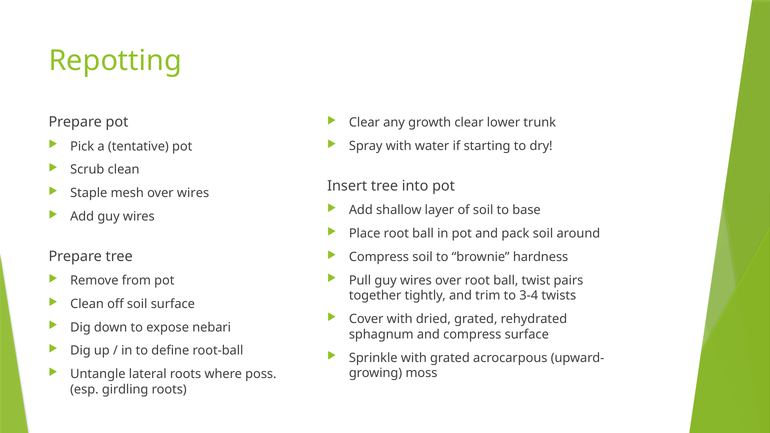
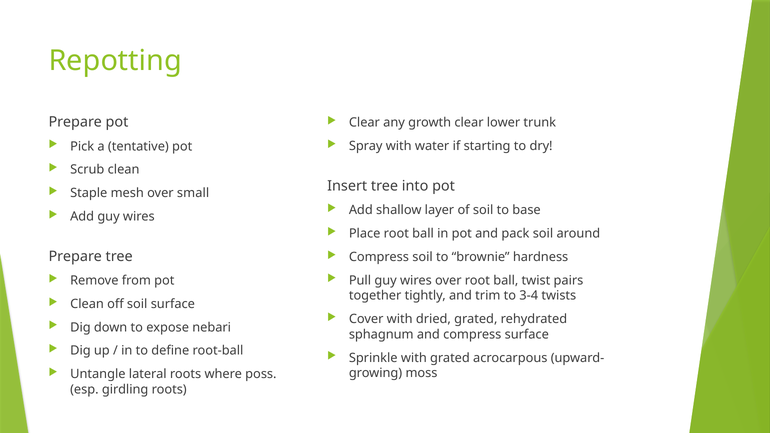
over wires: wires -> small
